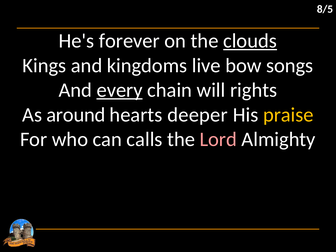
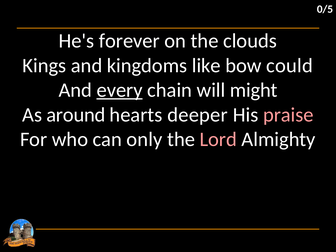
8/5: 8/5 -> 0/5
clouds underline: present -> none
live: live -> like
songs: songs -> could
rights: rights -> might
praise colour: yellow -> pink
calls: calls -> only
